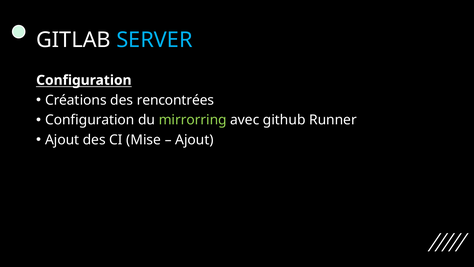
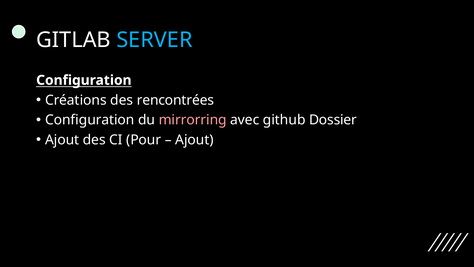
mirrorring colour: light green -> pink
Runner: Runner -> Dossier
Mise: Mise -> Pour
